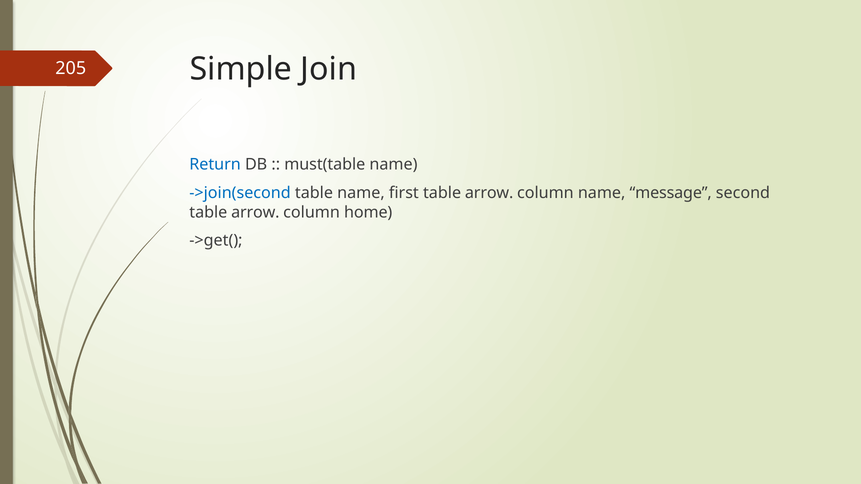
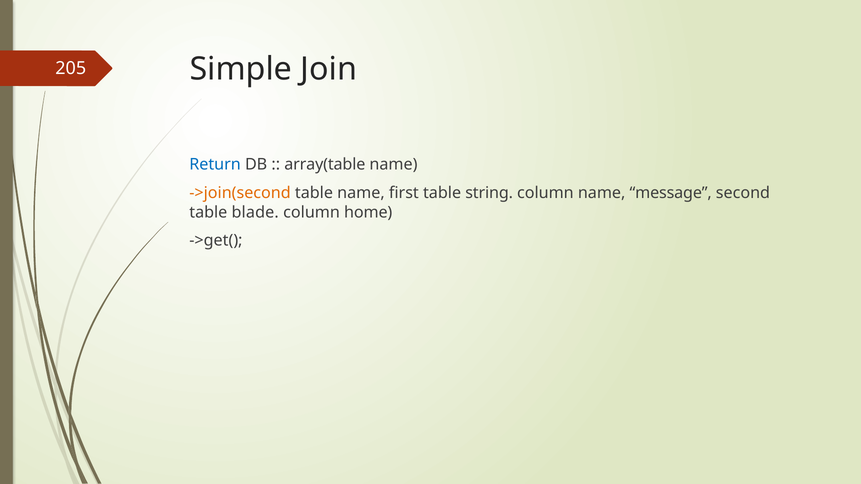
must(table: must(table -> array(table
->join(second colour: blue -> orange
first table arrow: arrow -> string
arrow at (255, 212): arrow -> blade
